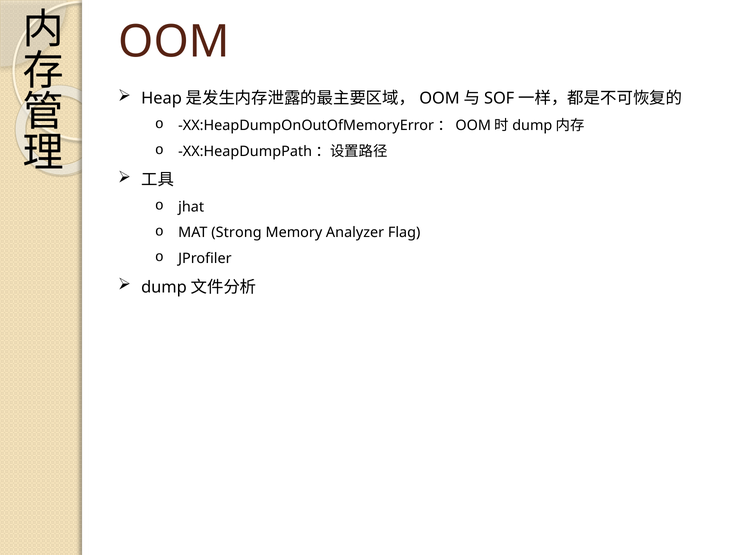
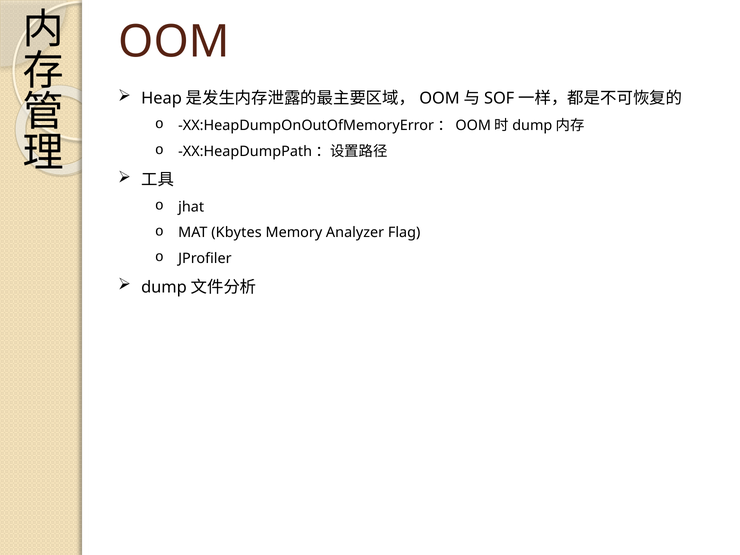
Strong: Strong -> Kbytes
